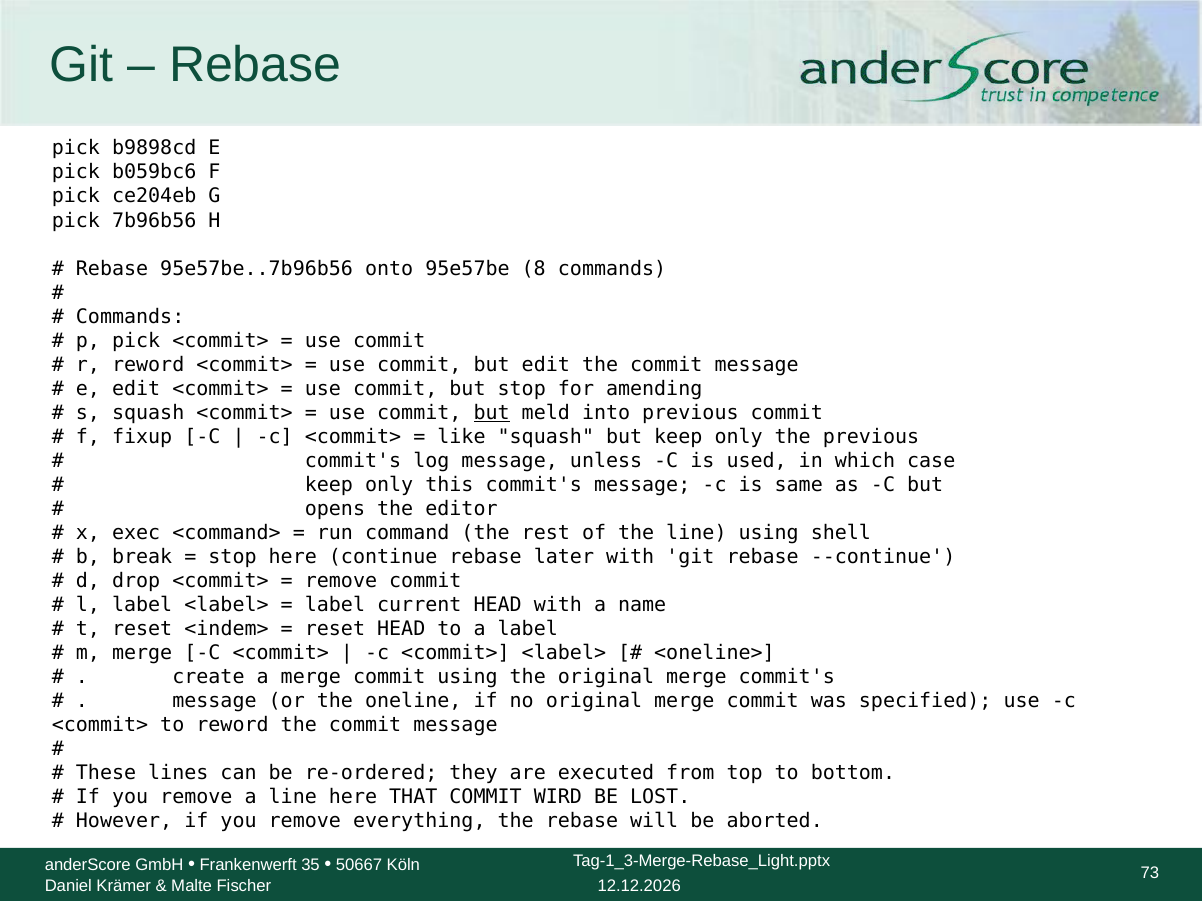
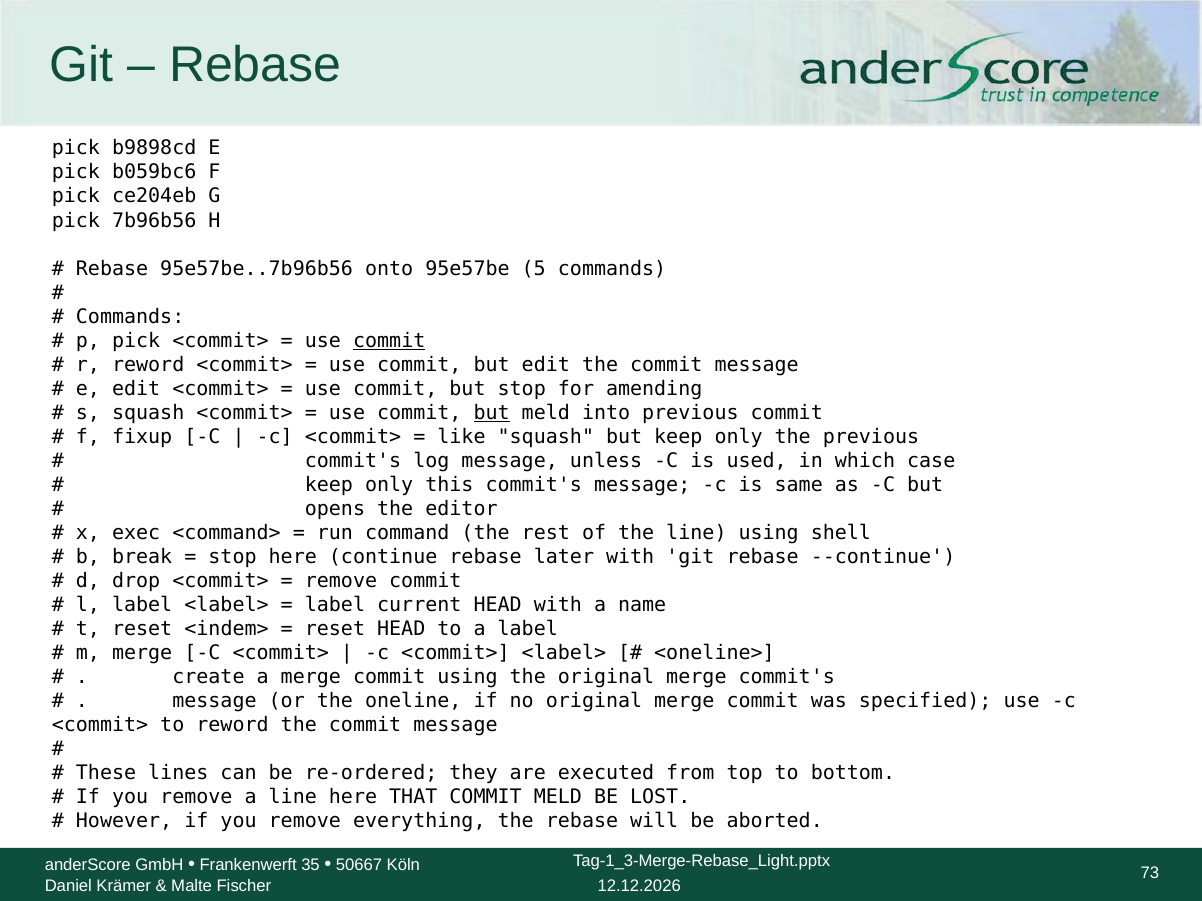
8: 8 -> 5
commit at (389, 341) underline: none -> present
COMMIT WIRD: WIRD -> MELD
